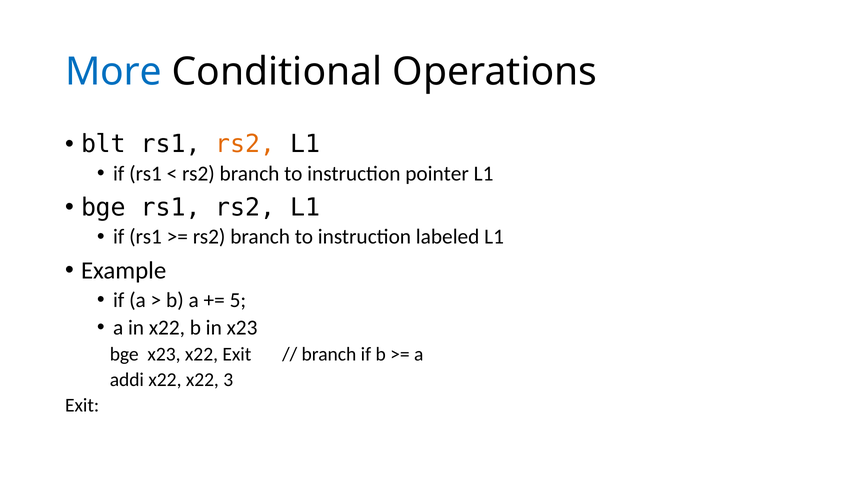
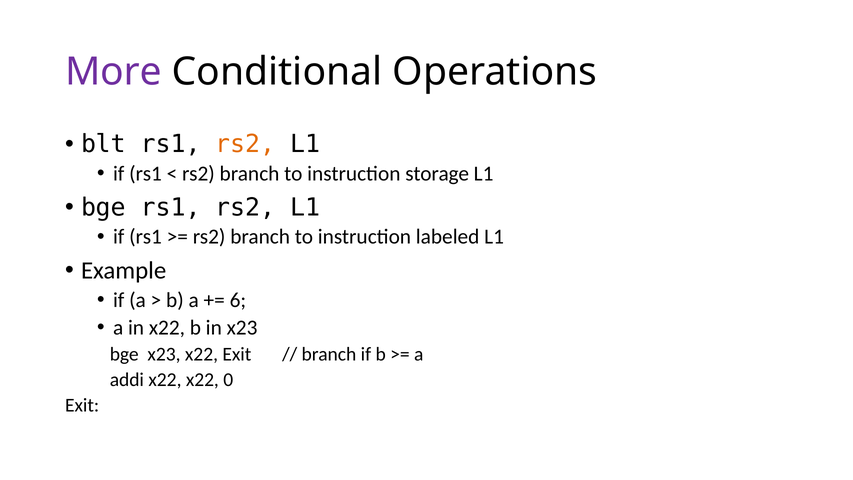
More colour: blue -> purple
pointer: pointer -> storage
5: 5 -> 6
3: 3 -> 0
